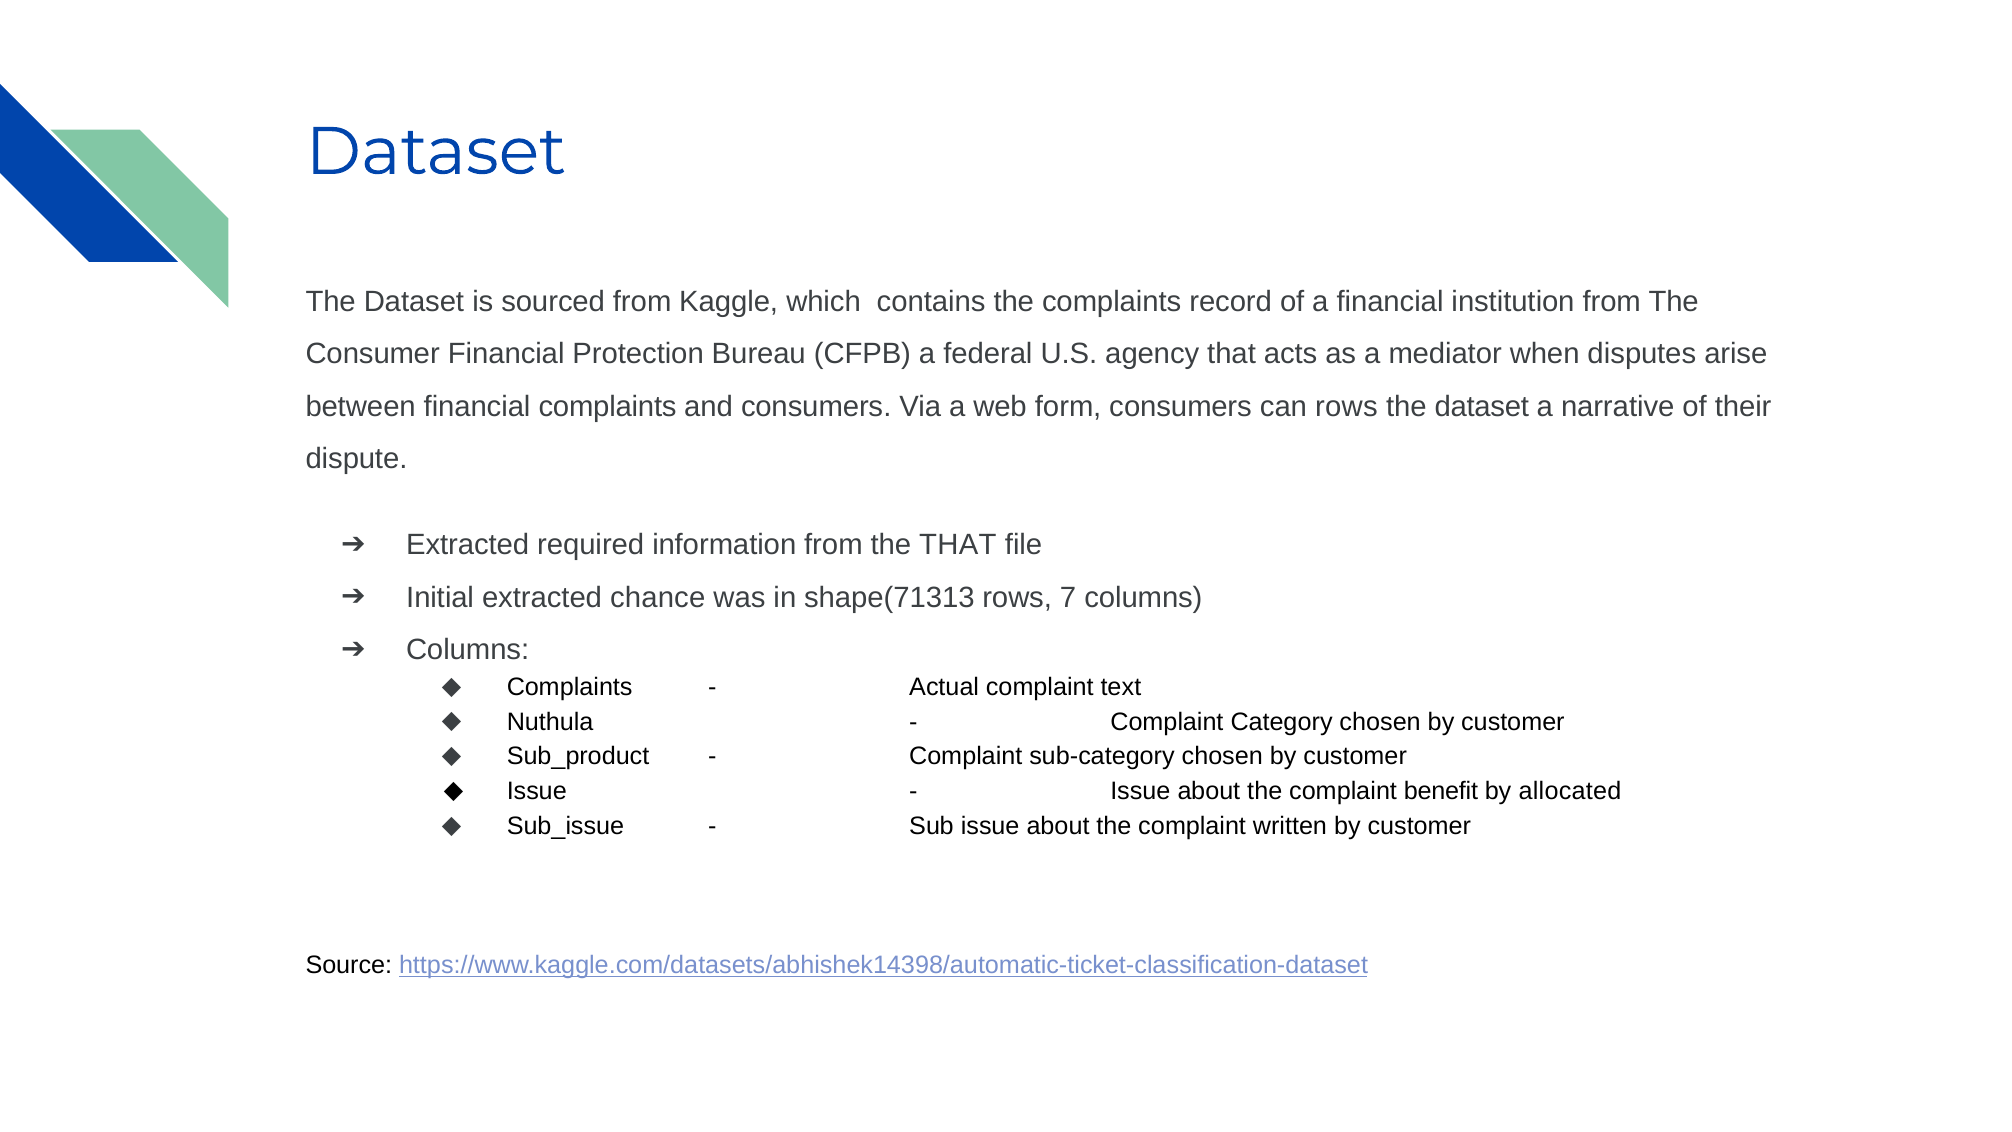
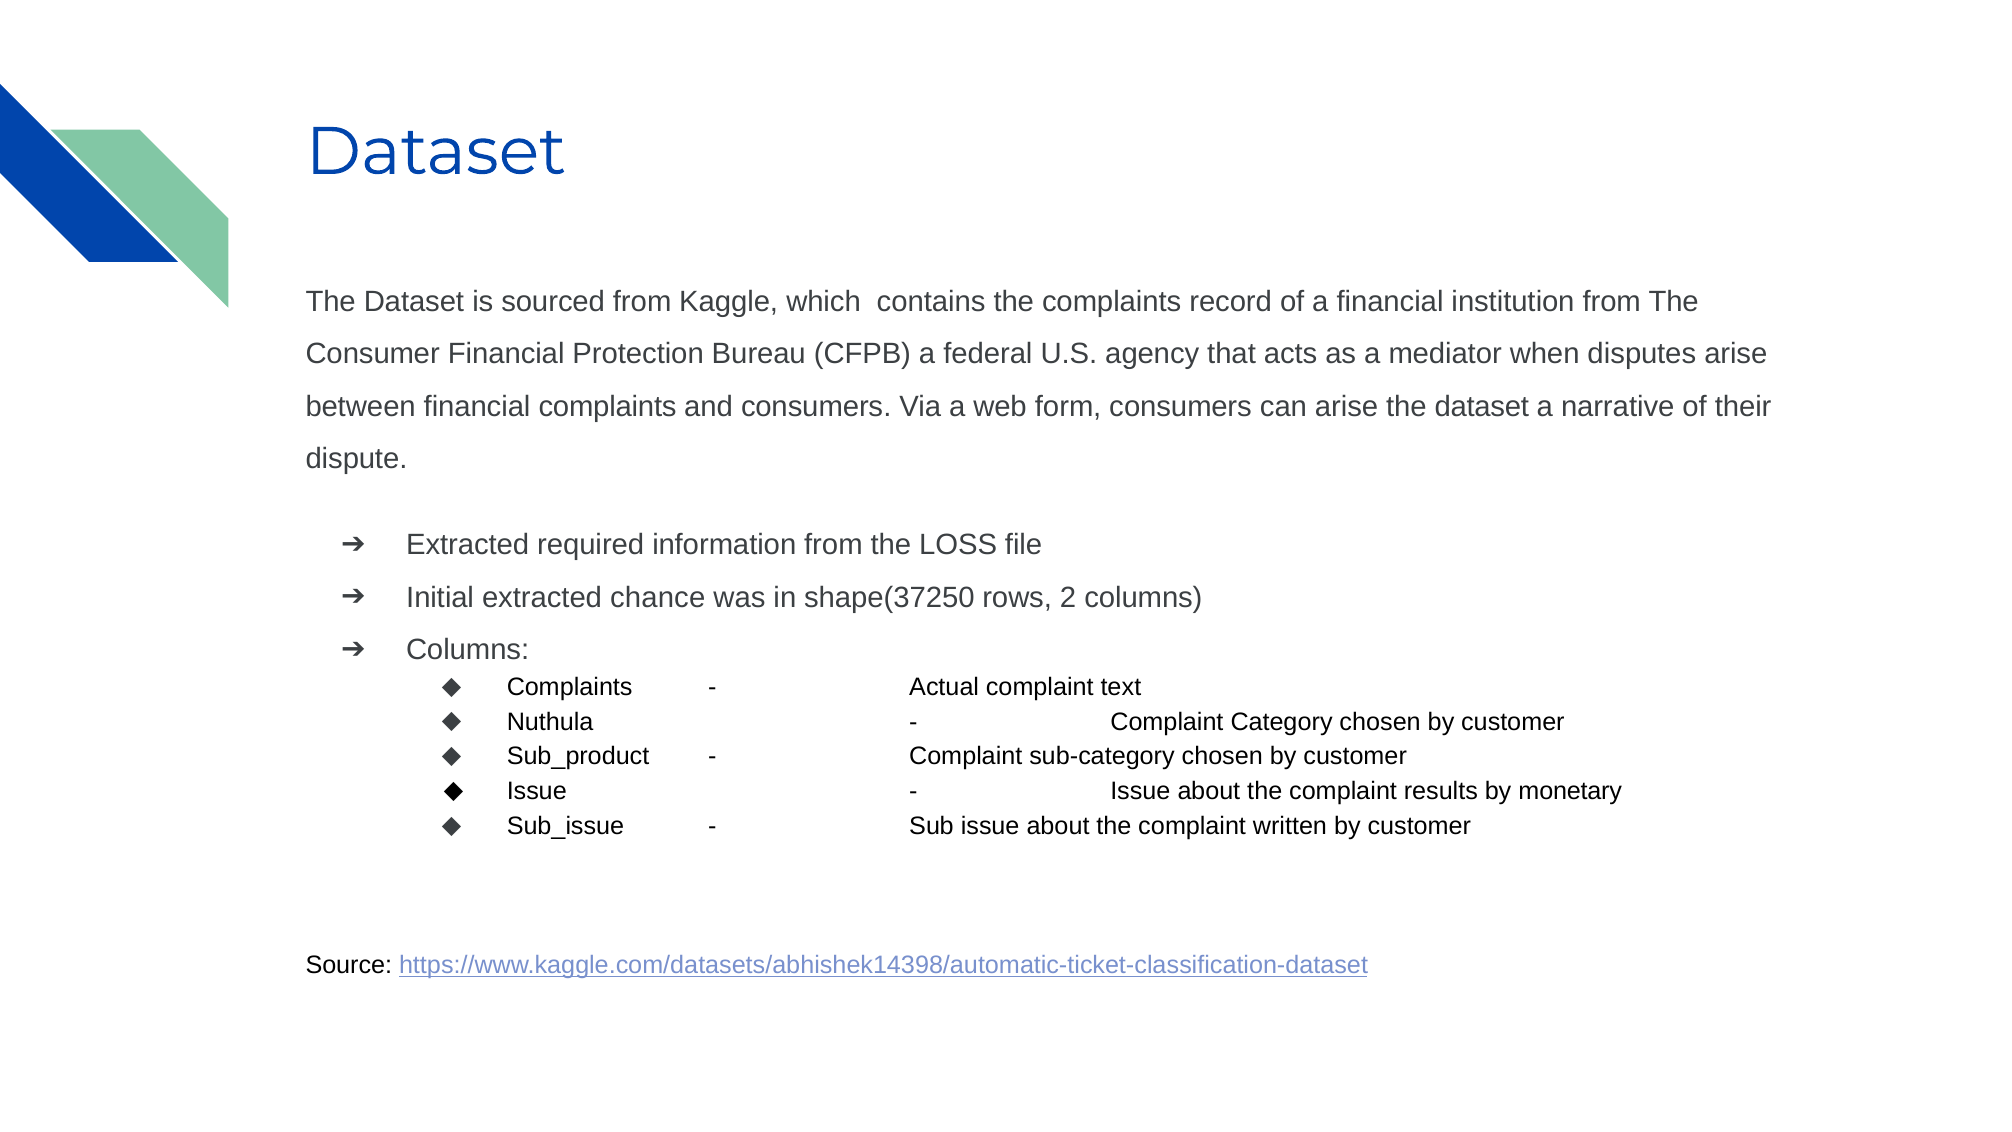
can rows: rows -> arise
the THAT: THAT -> LOSS
shape(71313: shape(71313 -> shape(37250
7: 7 -> 2
benefit: benefit -> results
allocated: allocated -> monetary
